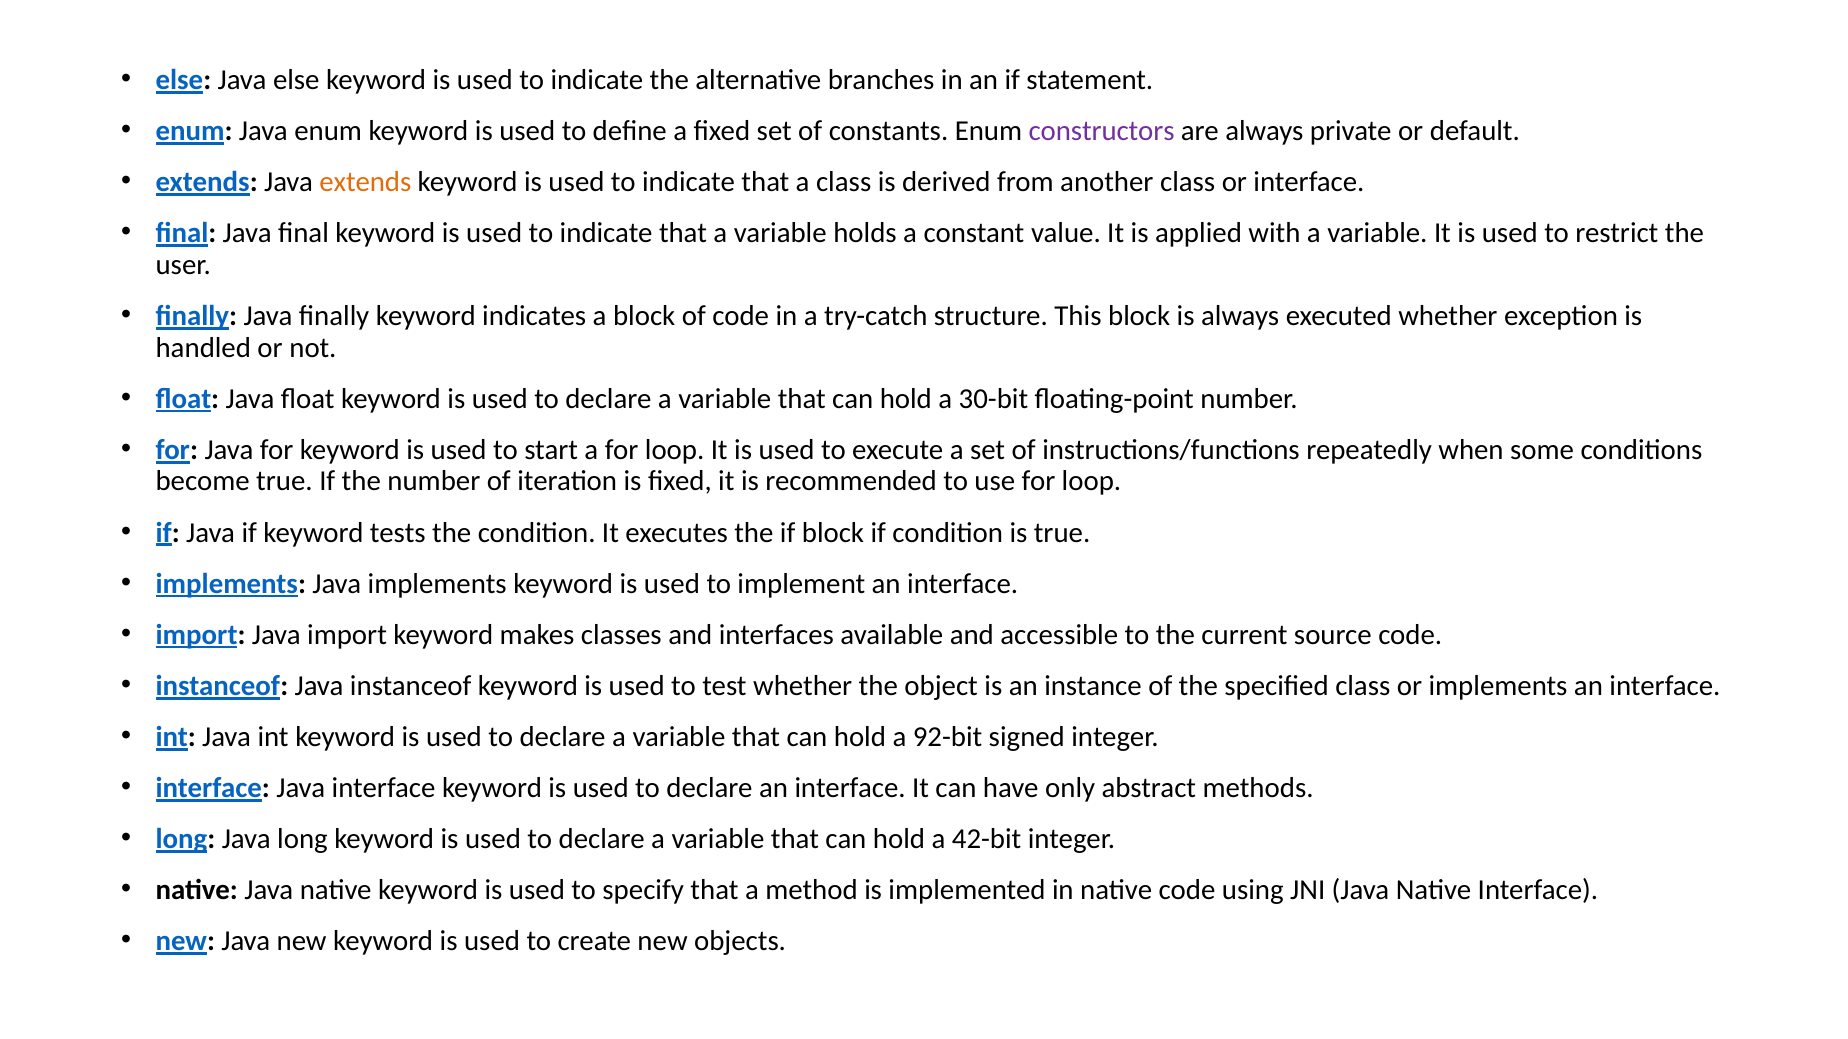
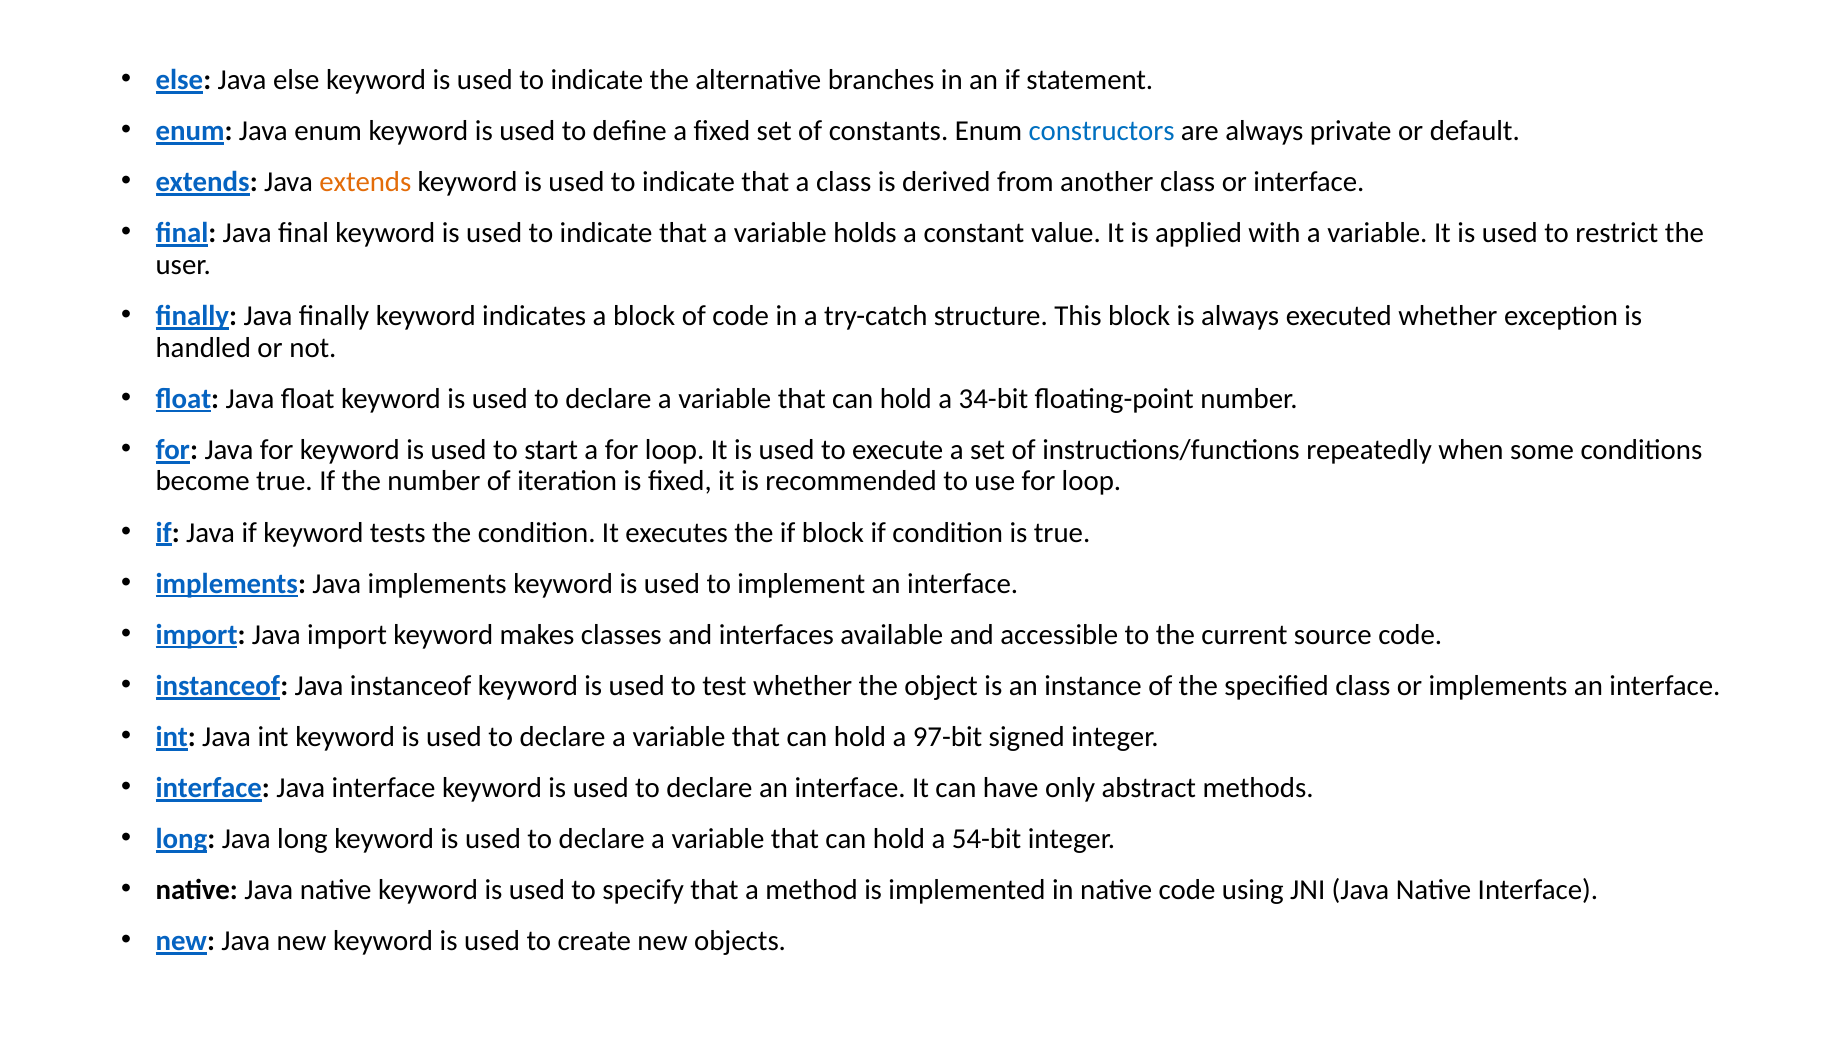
constructors colour: purple -> blue
30-bit: 30-bit -> 34-bit
92-bit: 92-bit -> 97-bit
42-bit: 42-bit -> 54-bit
